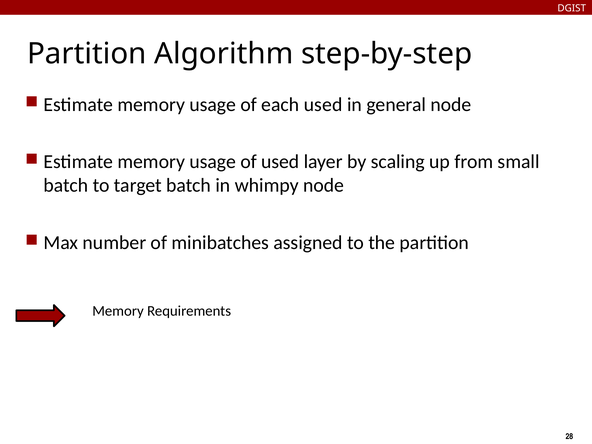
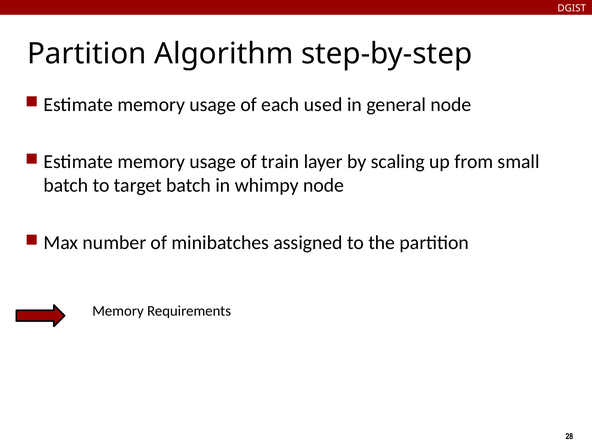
of used: used -> train
